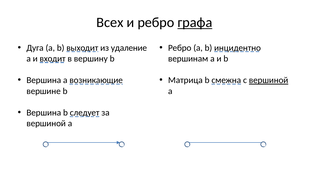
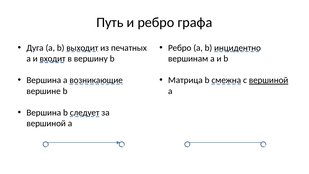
Всех: Всех -> Путь
графа underline: present -> none
удаление: удаление -> печатных
